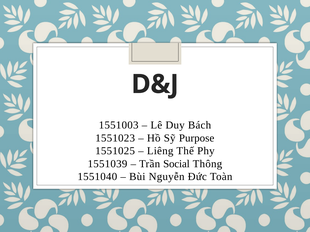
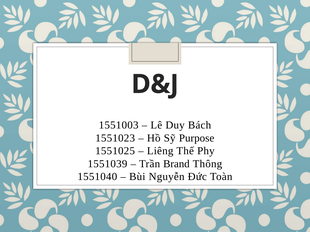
Social: Social -> Brand
